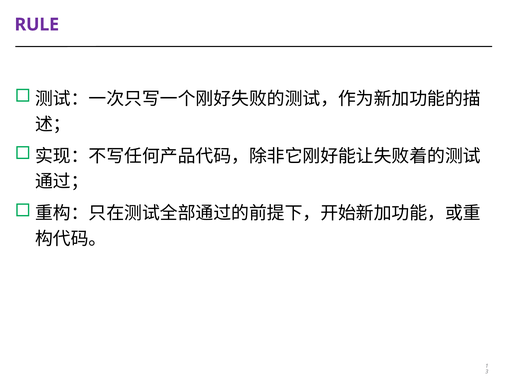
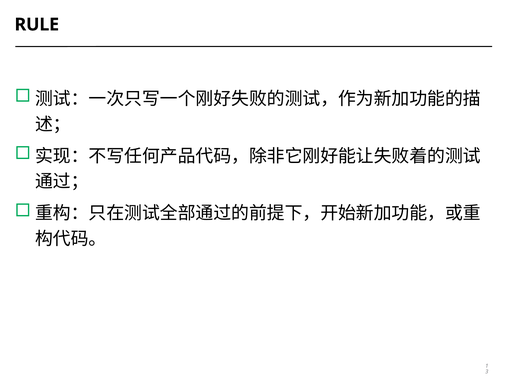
RULE colour: purple -> black
